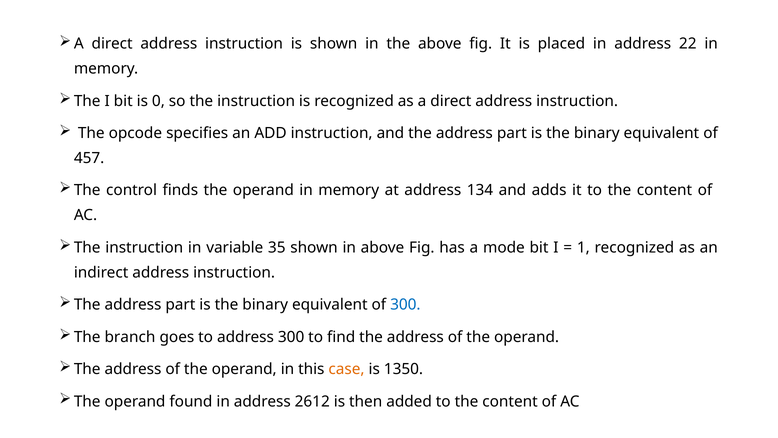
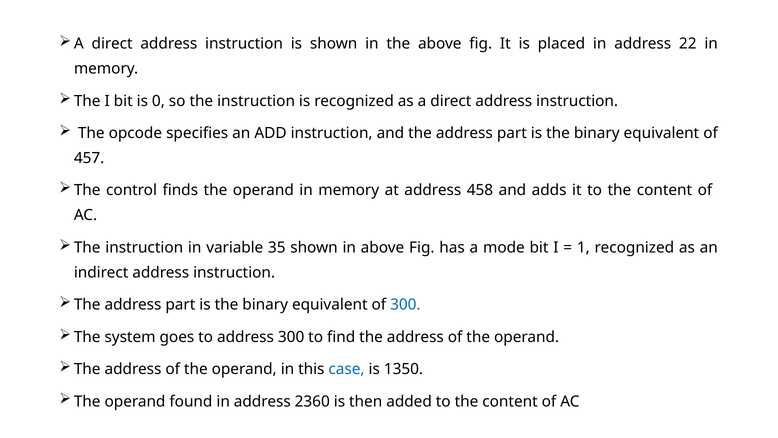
134: 134 -> 458
branch: branch -> system
case colour: orange -> blue
2612: 2612 -> 2360
